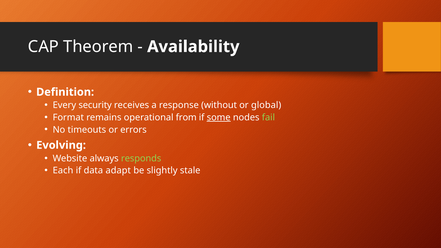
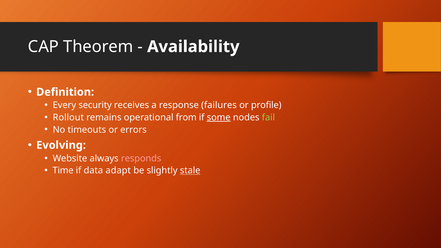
without: without -> failures
global: global -> profile
Format: Format -> Rollout
responds colour: light green -> pink
Each: Each -> Time
stale underline: none -> present
